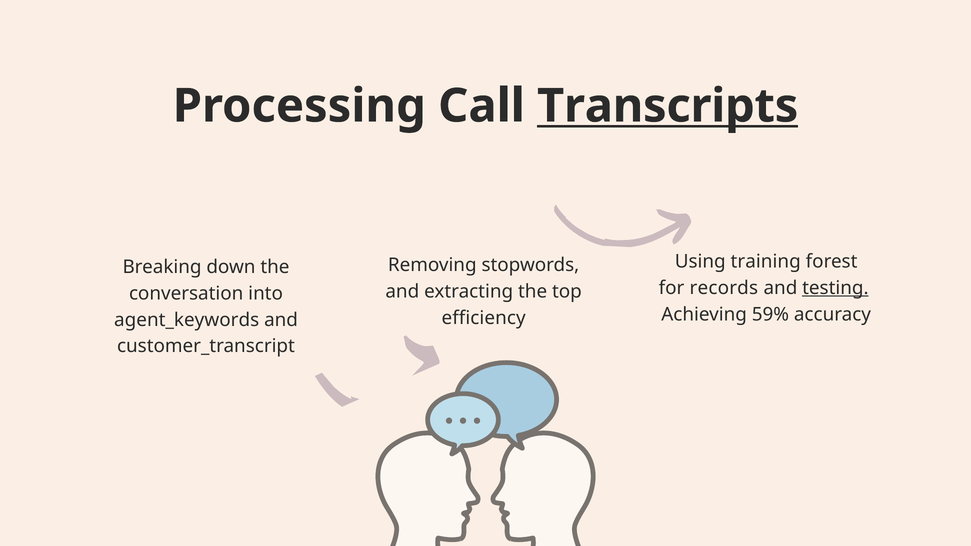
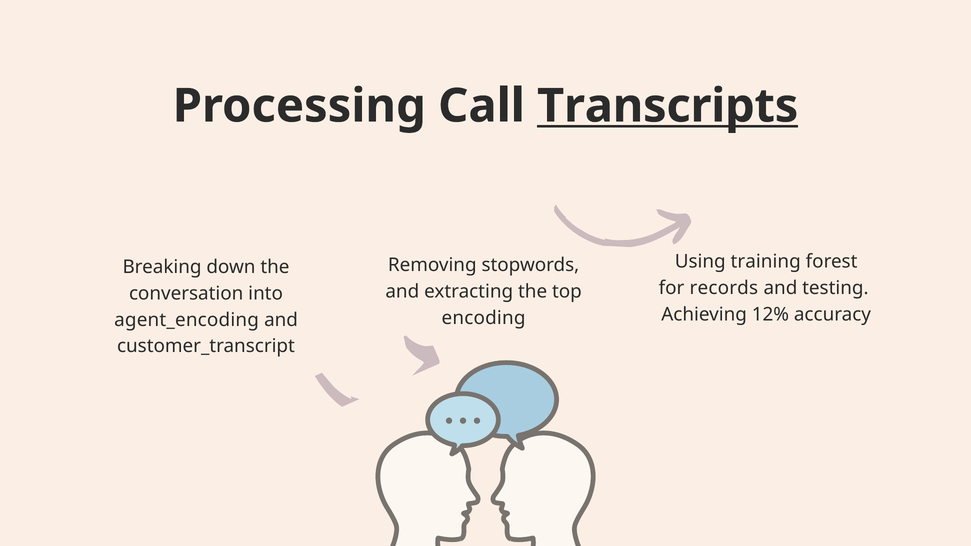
testing underline: present -> none
59%: 59% -> 12%
efficiency: efficiency -> encoding
agent_keywords: agent_keywords -> agent_encoding
